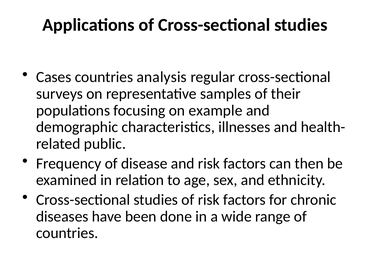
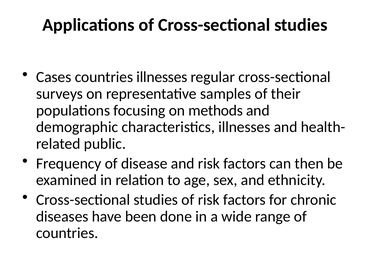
countries analysis: analysis -> illnesses
example: example -> methods
